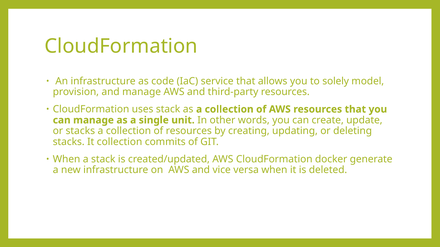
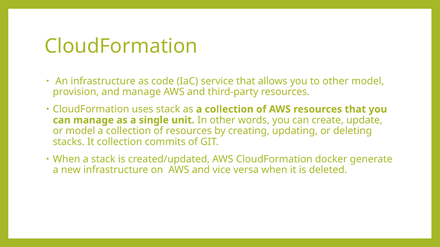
to solely: solely -> other
or stacks: stacks -> model
